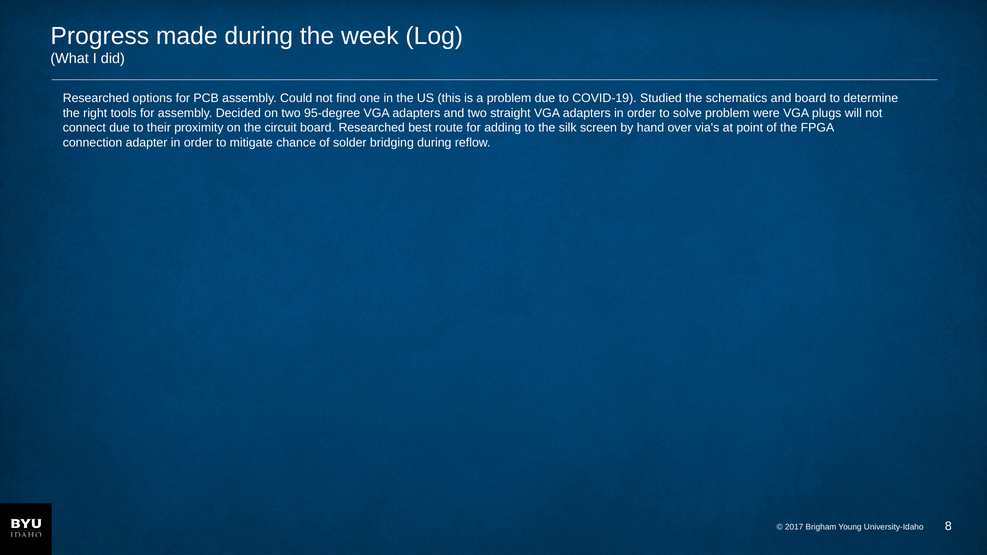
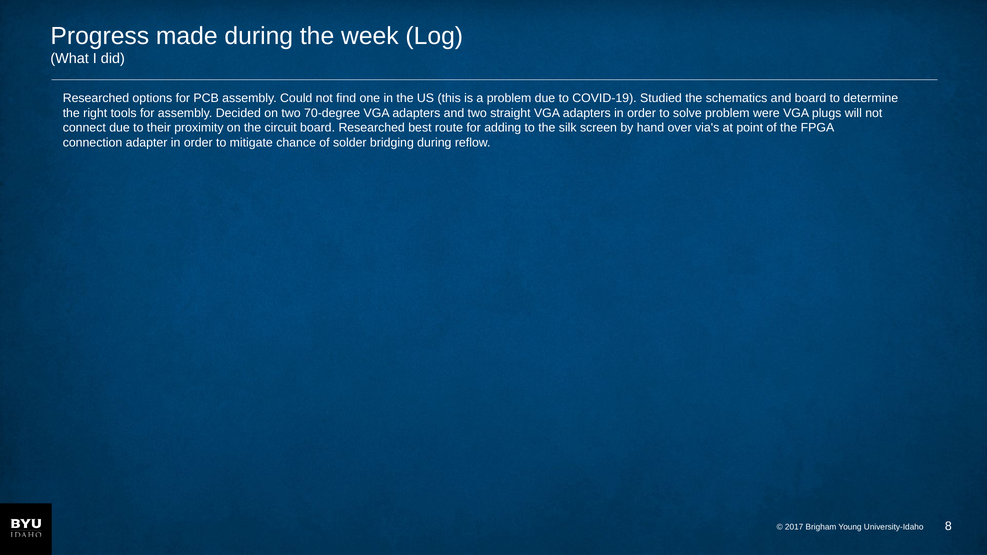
95-degree: 95-degree -> 70-degree
